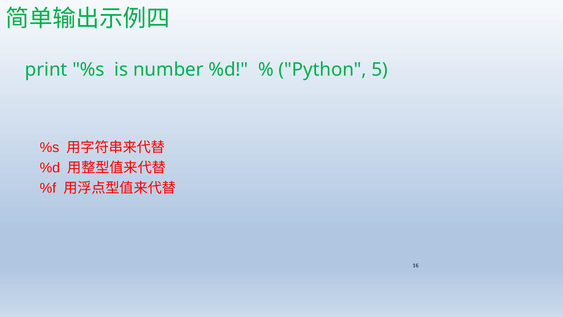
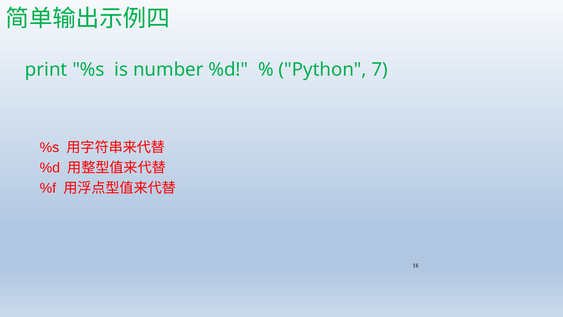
5: 5 -> 7
